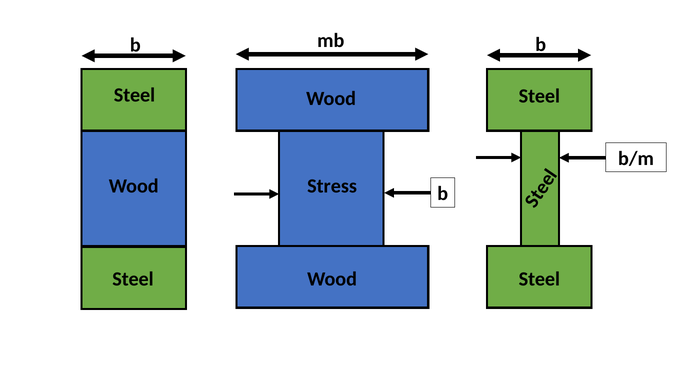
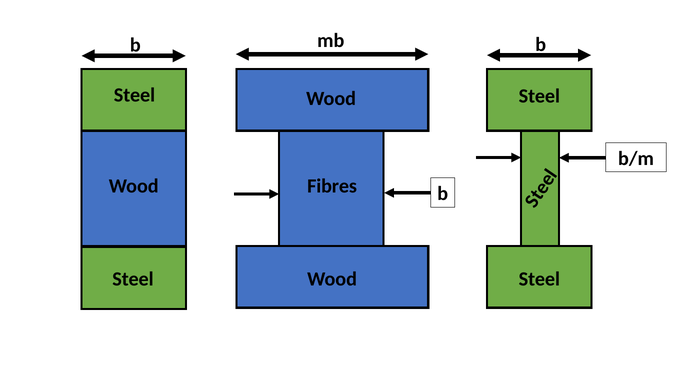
Stress: Stress -> Fibres
